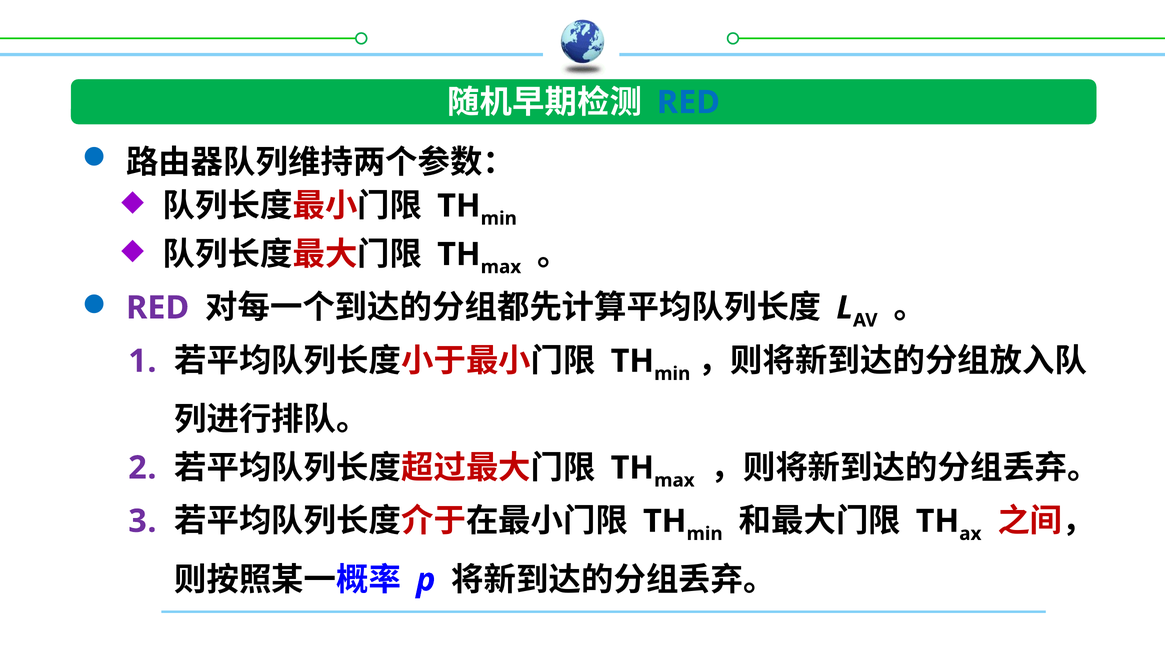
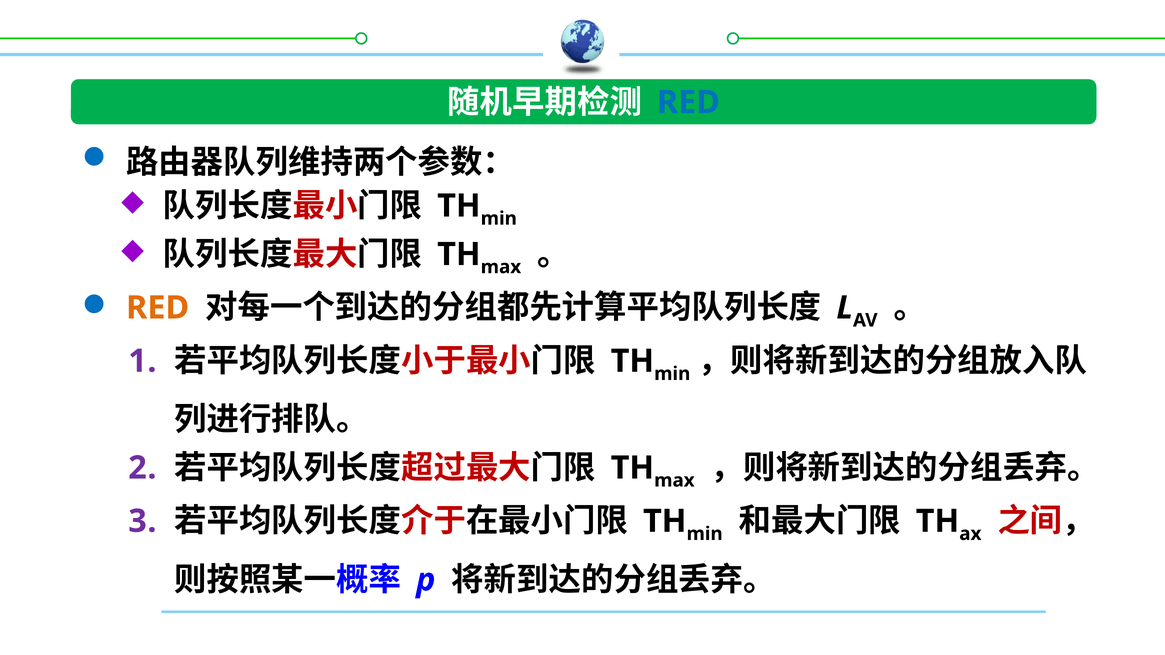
RED at (158, 308) colour: purple -> orange
